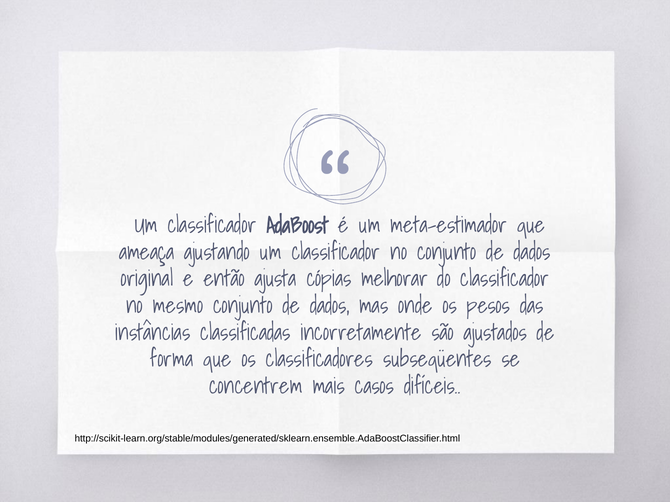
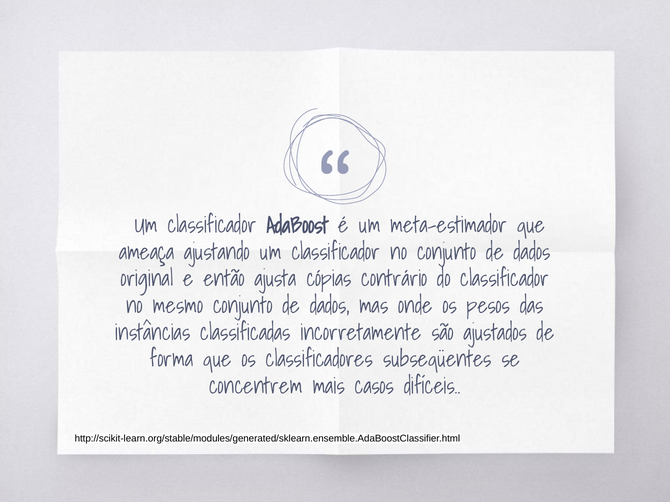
melhorar: melhorar -> contrário
